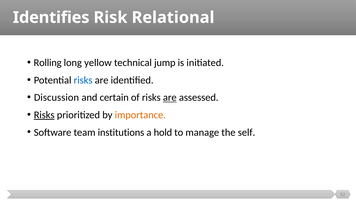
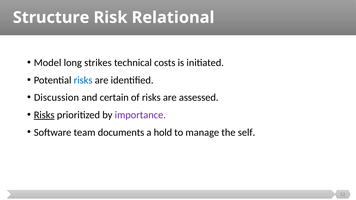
Identifies: Identifies -> Structure
Rolling: Rolling -> Model
yellow: yellow -> strikes
jump: jump -> costs
are at (170, 98) underline: present -> none
importance colour: orange -> purple
institutions: institutions -> documents
